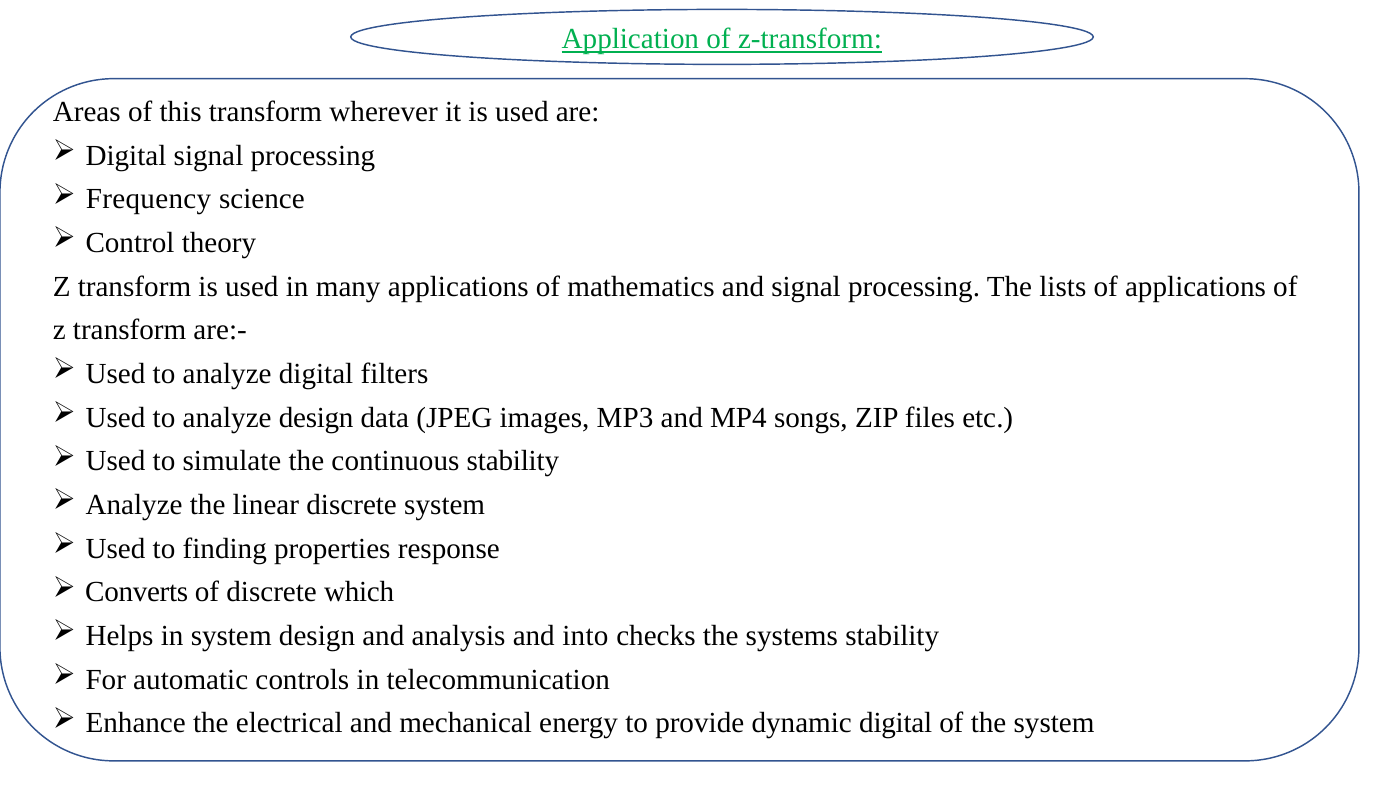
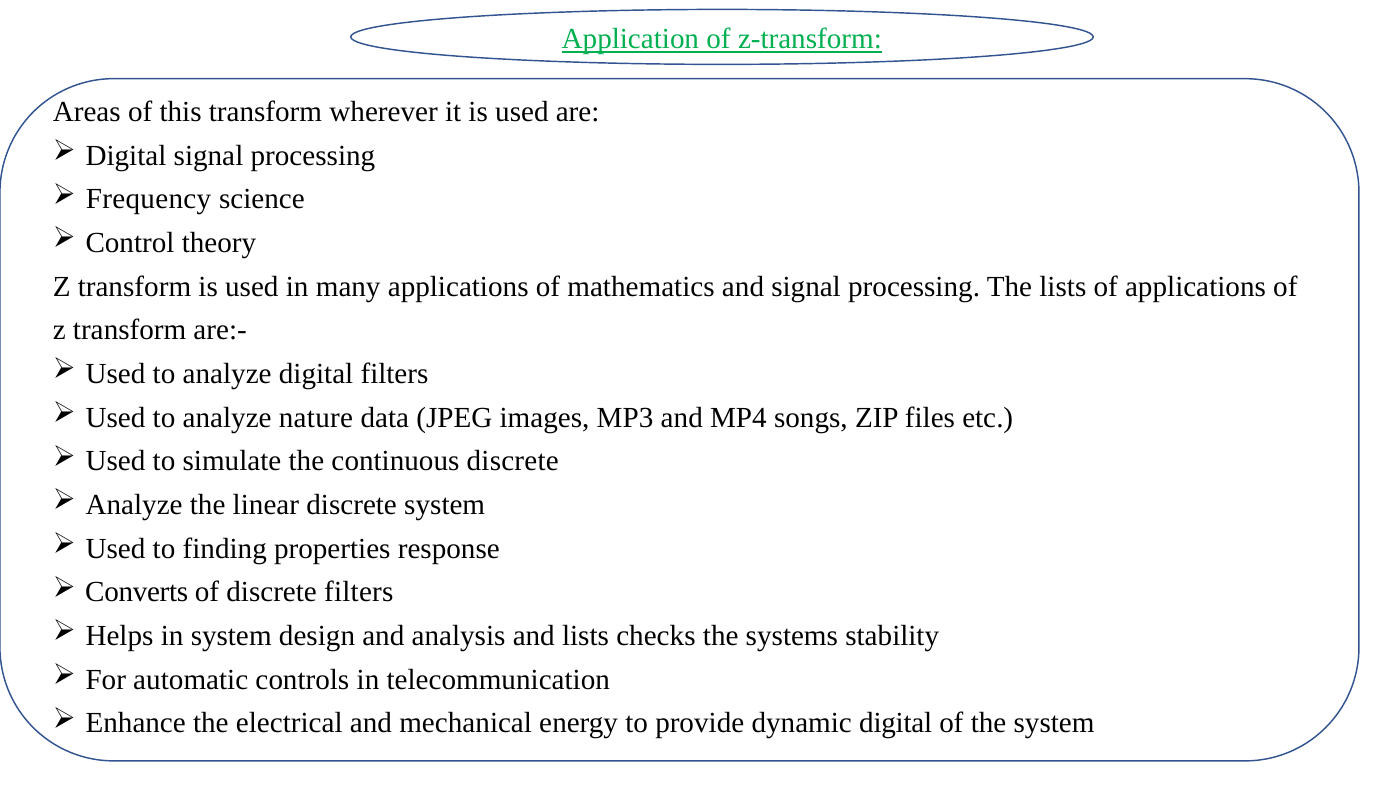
analyze design: design -> nature
continuous stability: stability -> discrete
discrete which: which -> filters
and into: into -> lists
